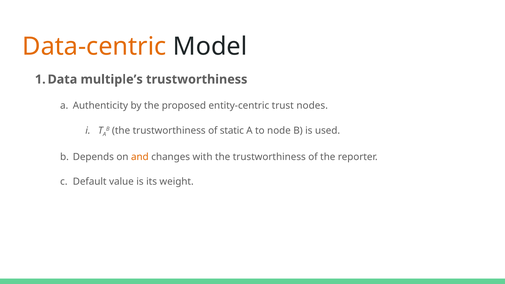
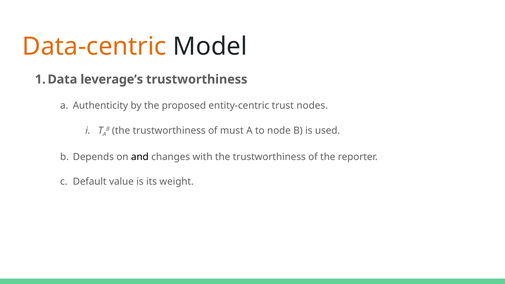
multiple’s: multiple’s -> leverage’s
static: static -> must
and colour: orange -> black
